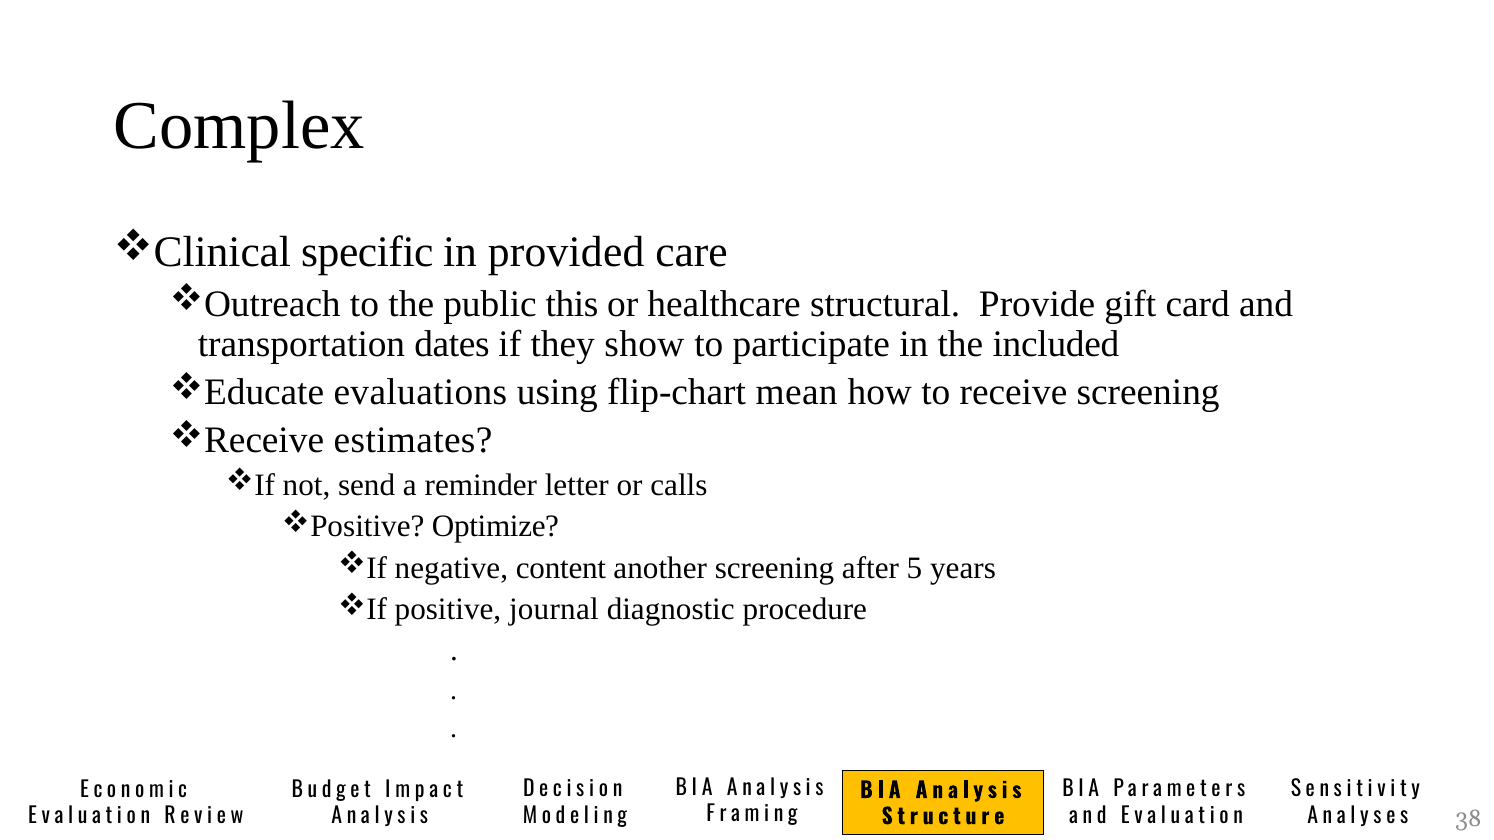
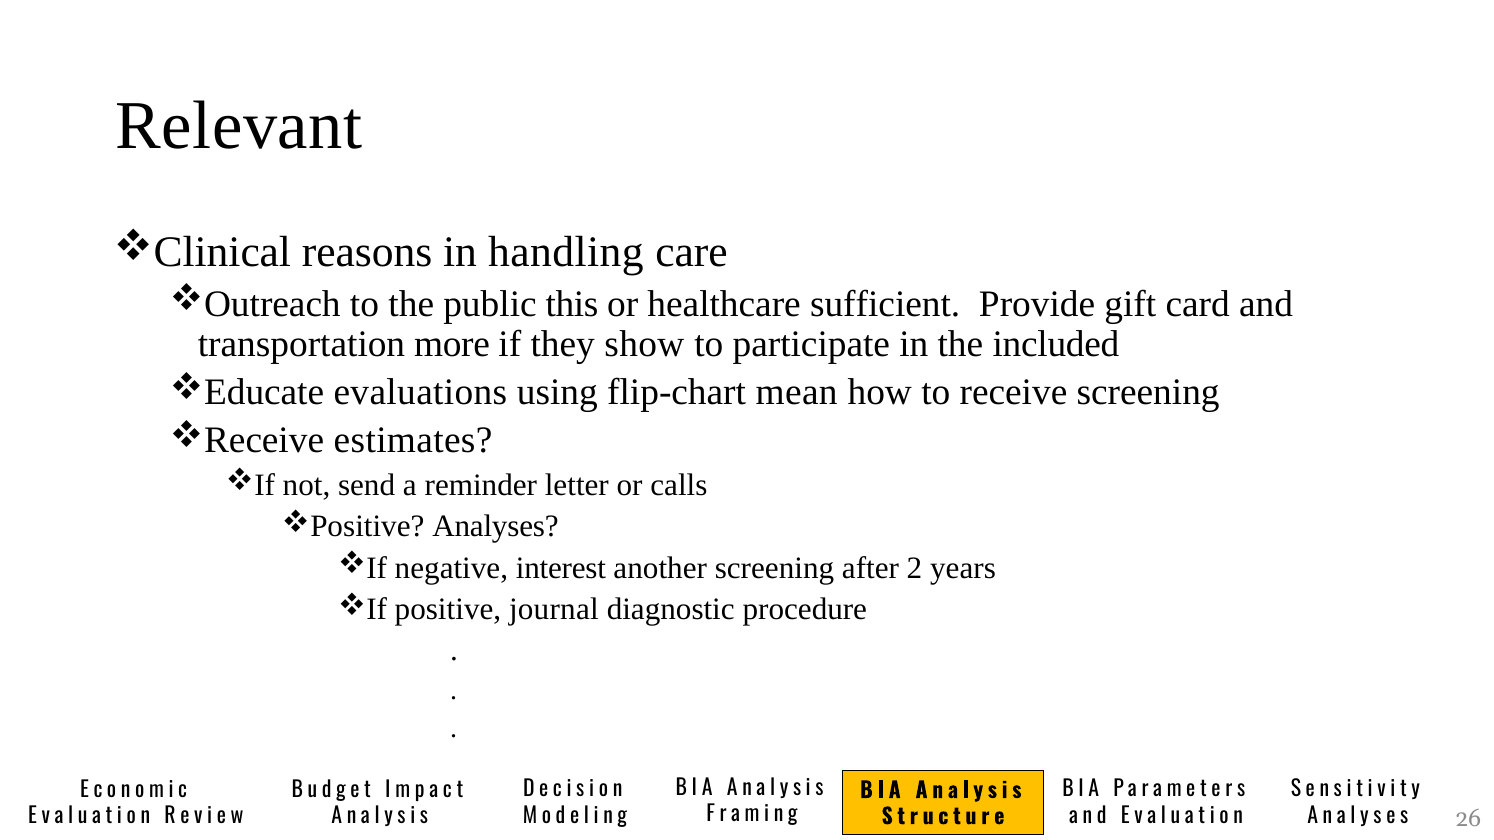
Complex: Complex -> Relevant
specific: specific -> reasons
provided: provided -> handling
structural: structural -> sufficient
dates: dates -> more
Optimize at (496, 527): Optimize -> Analyses
content: content -> interest
5: 5 -> 2
38: 38 -> 26
